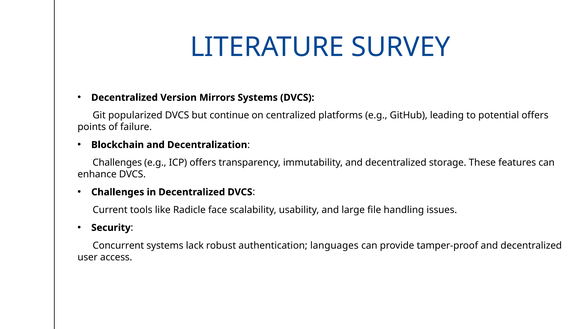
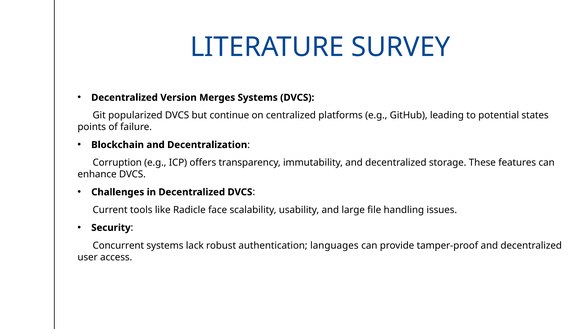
Mirrors: Mirrors -> Merges
potential offers: offers -> states
Challenges at (117, 162): Challenges -> Corruption
